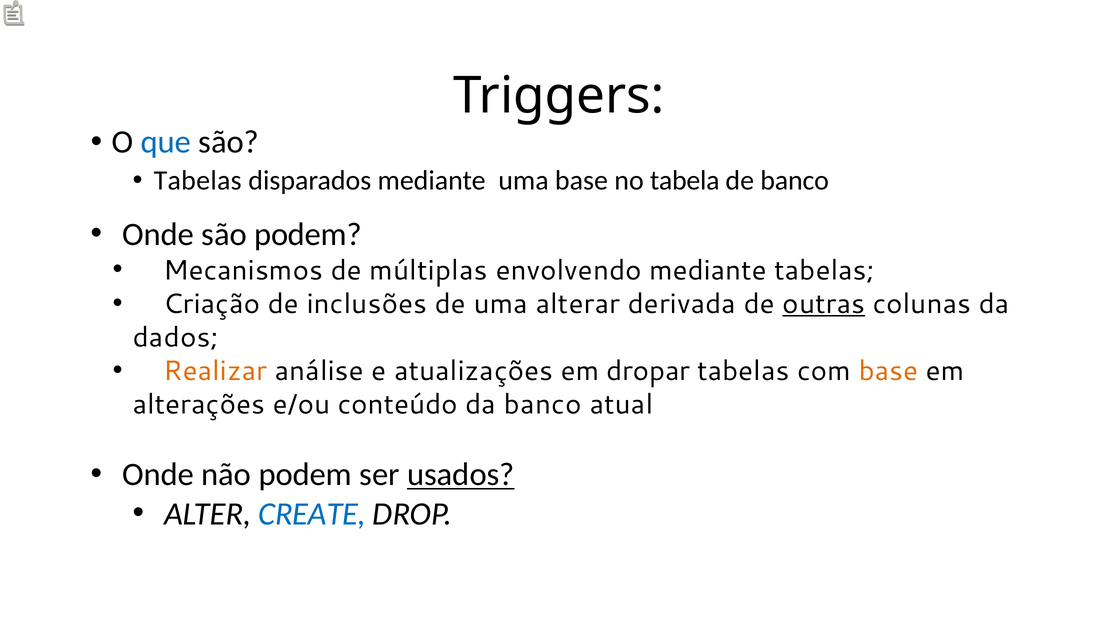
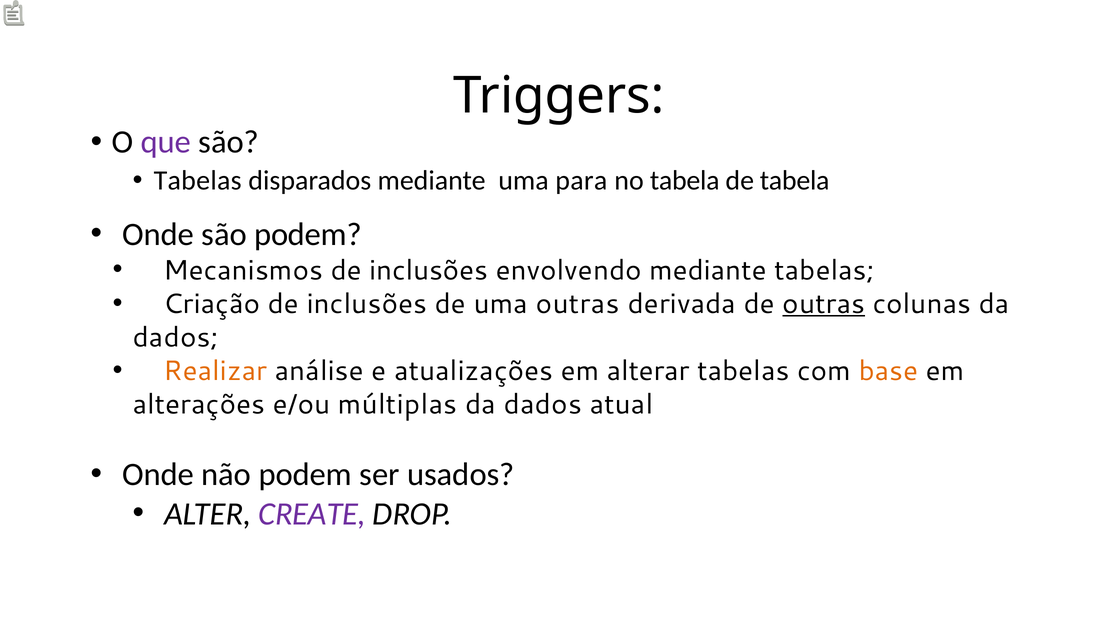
que colour: blue -> purple
uma base: base -> para
de banco: banco -> tabela
Mecanismos de múltiplas: múltiplas -> inclusões
uma alterar: alterar -> outras
dropar: dropar -> alterar
conteúdo: conteúdo -> múltiplas
banco at (543, 404): banco -> dados
usados underline: present -> none
CREATE colour: blue -> purple
